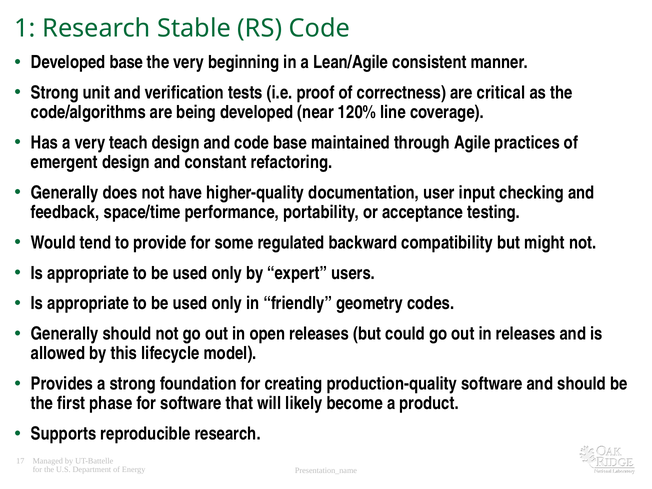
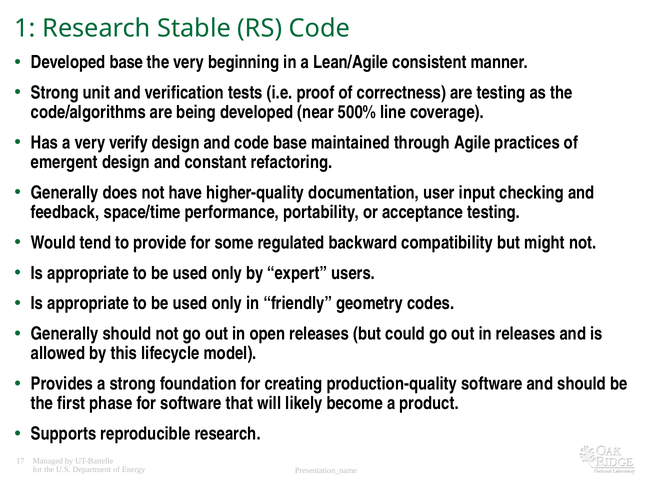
are critical: critical -> testing
120%: 120% -> 500%
teach: teach -> verify
